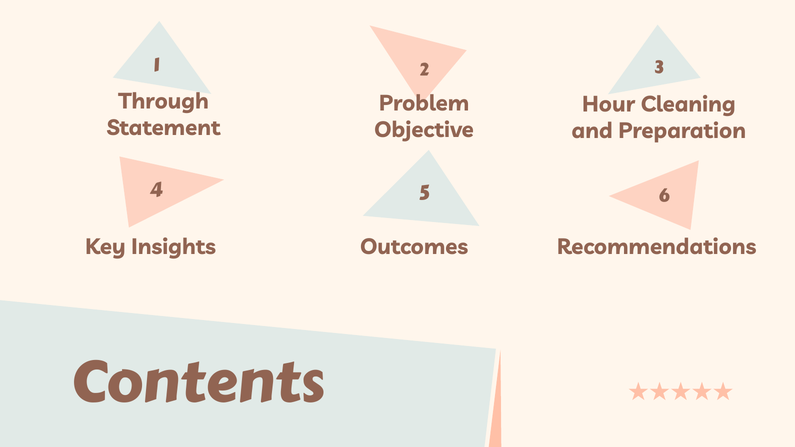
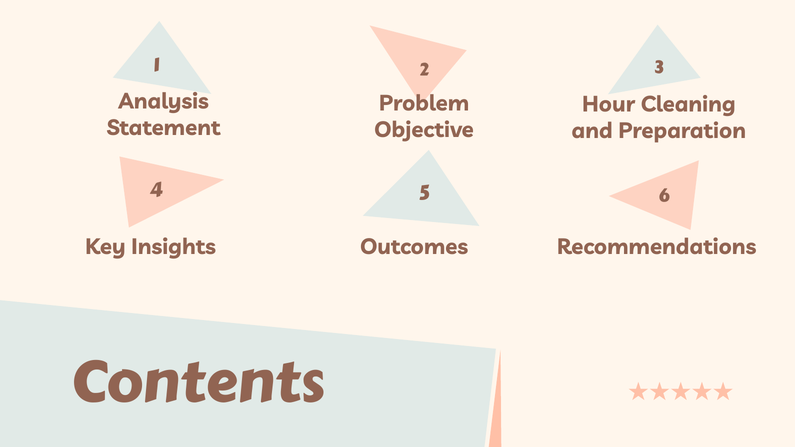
Through: Through -> Analysis
